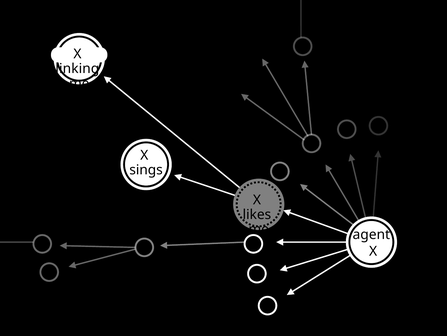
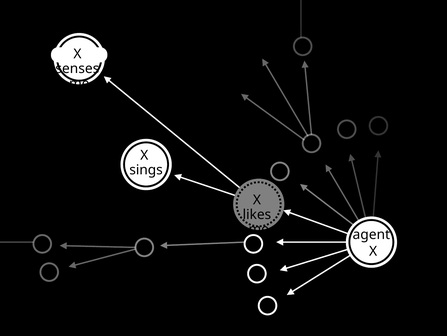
linking: linking -> senses
